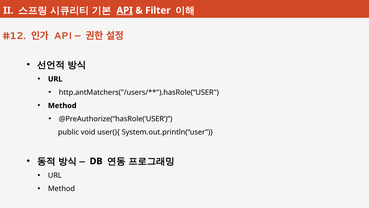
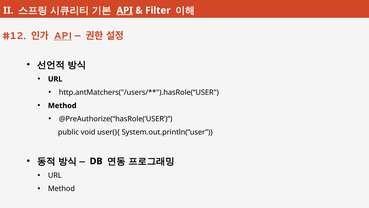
API at (63, 36) underline: none -> present
